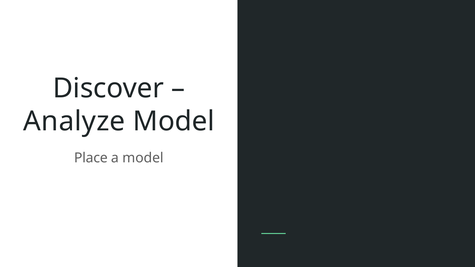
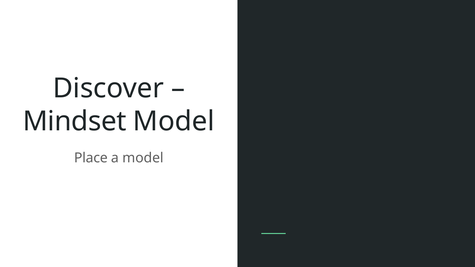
Analyze: Analyze -> Mindset
